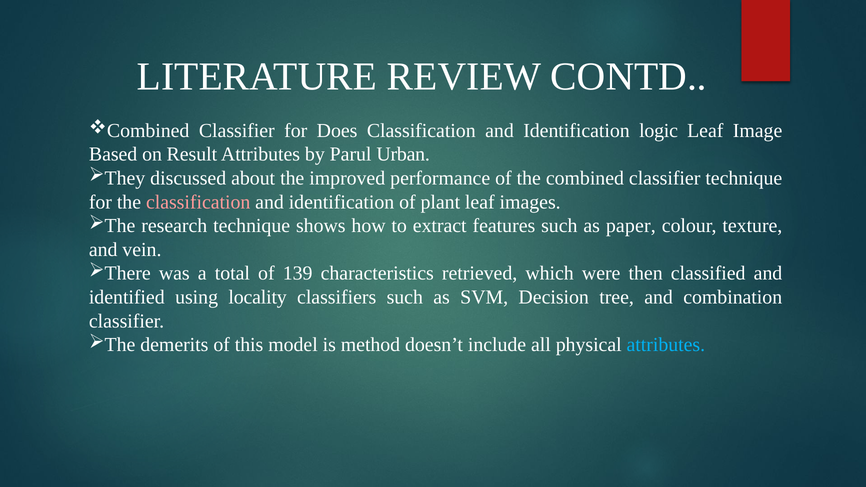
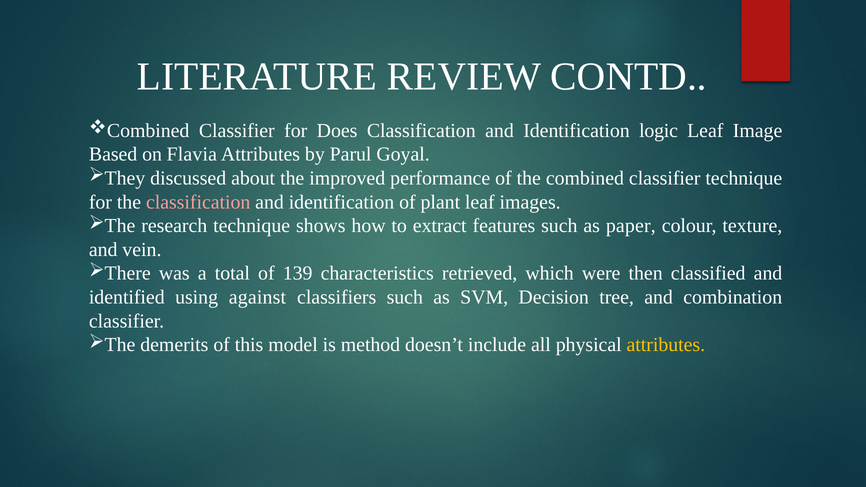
Result: Result -> Flavia
Urban: Urban -> Goyal
locality: locality -> against
attributes at (666, 345) colour: light blue -> yellow
